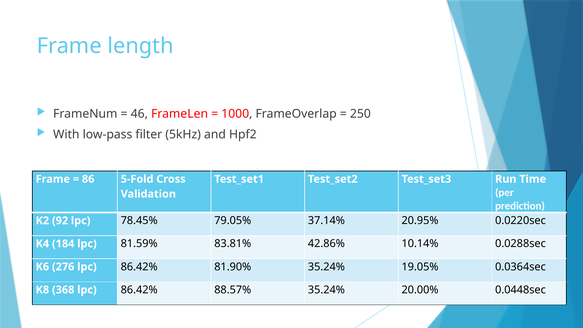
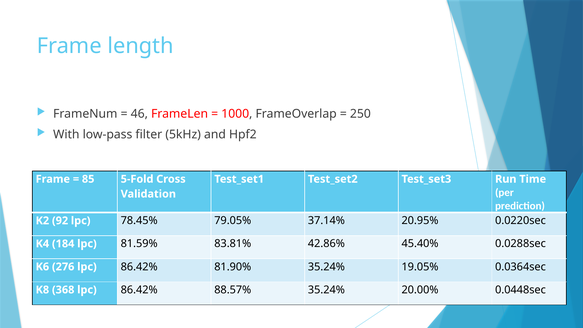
86: 86 -> 85
10.14%: 10.14% -> 45.40%
